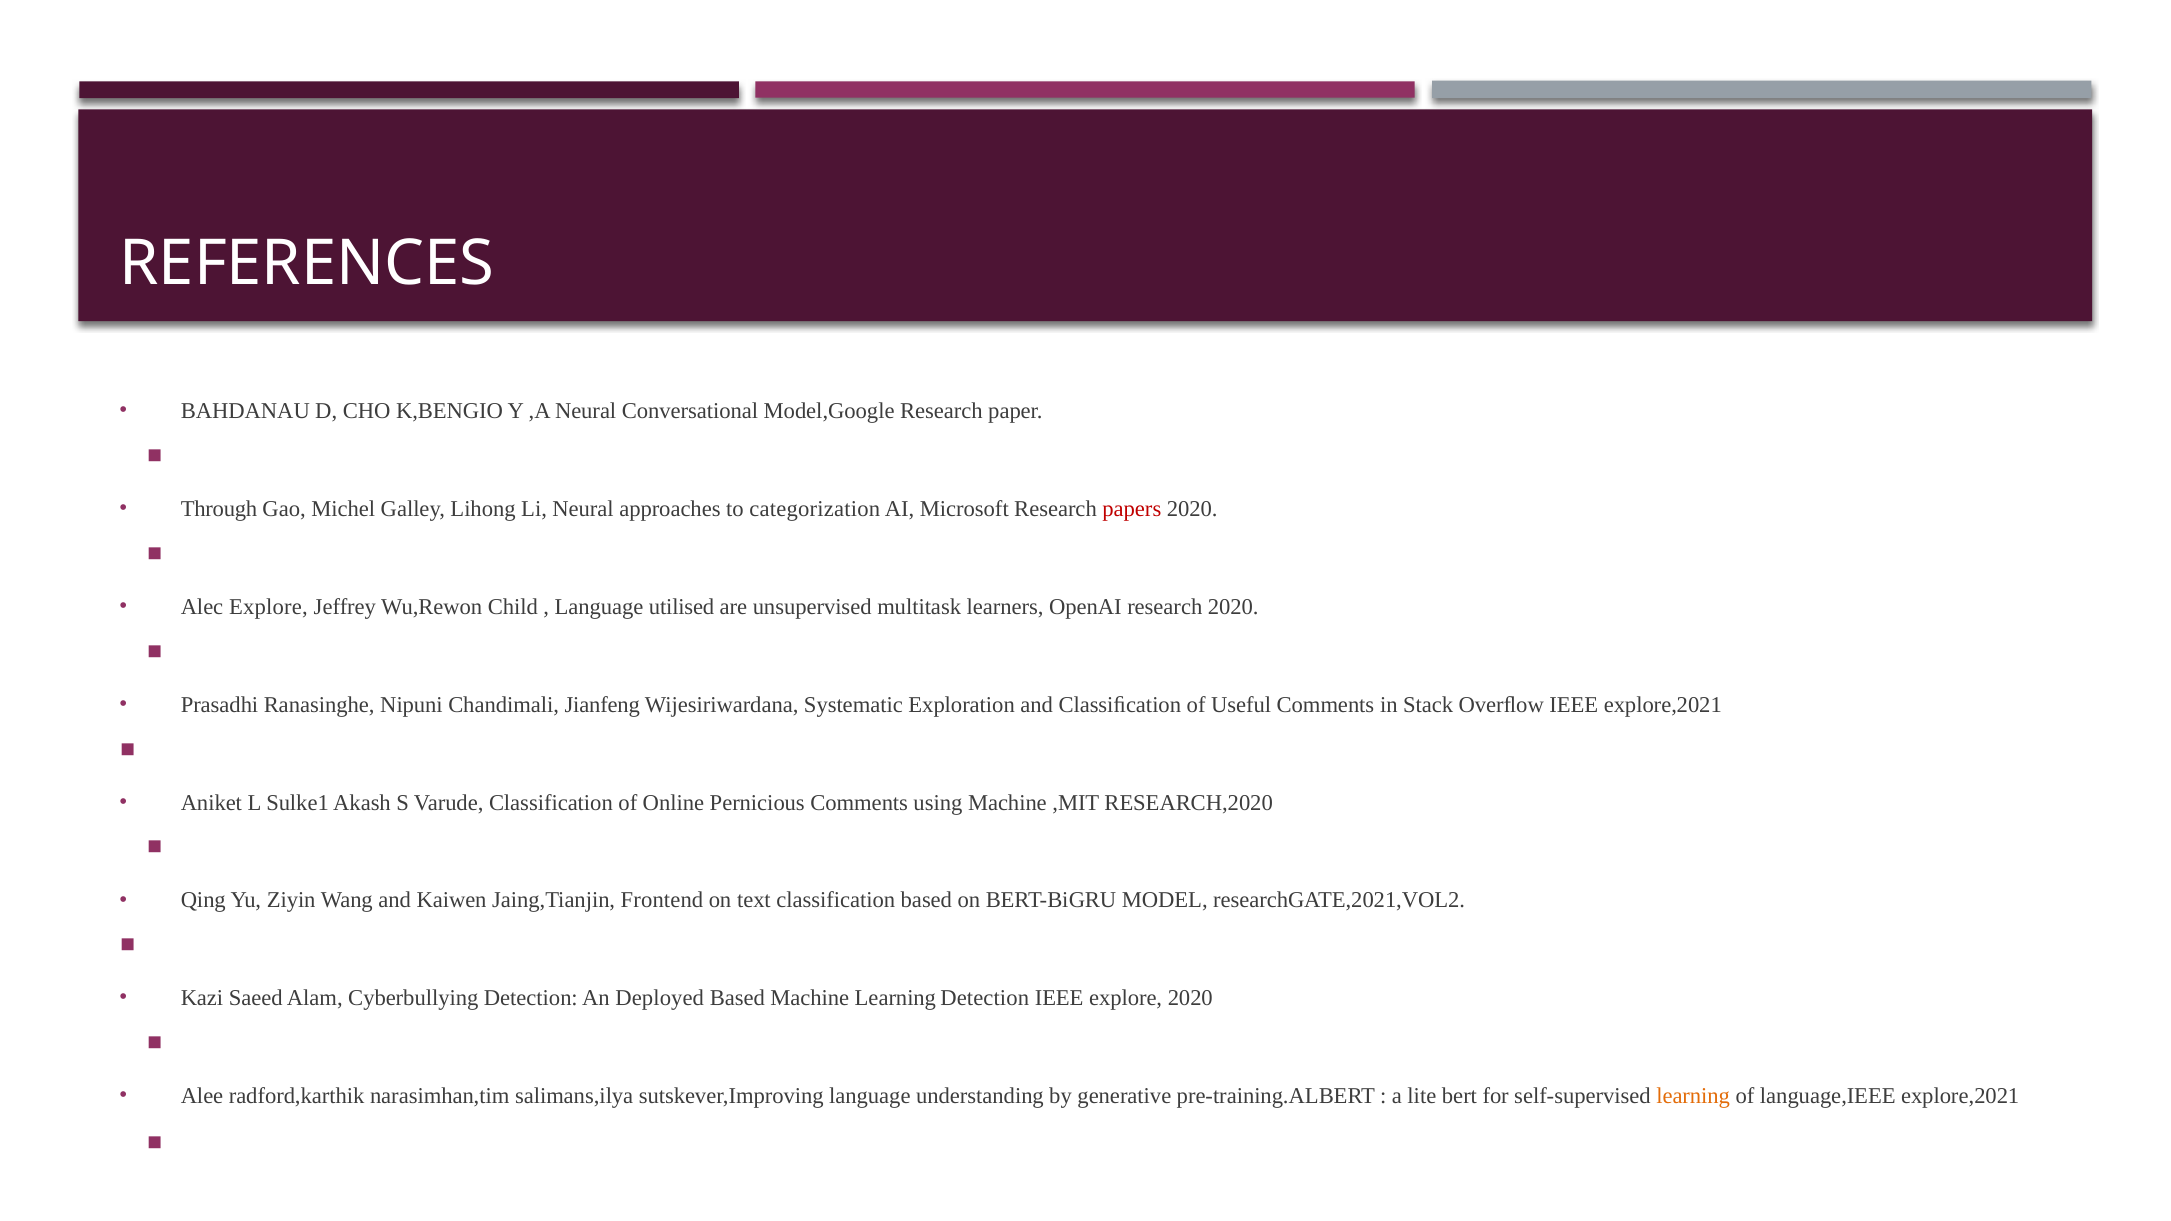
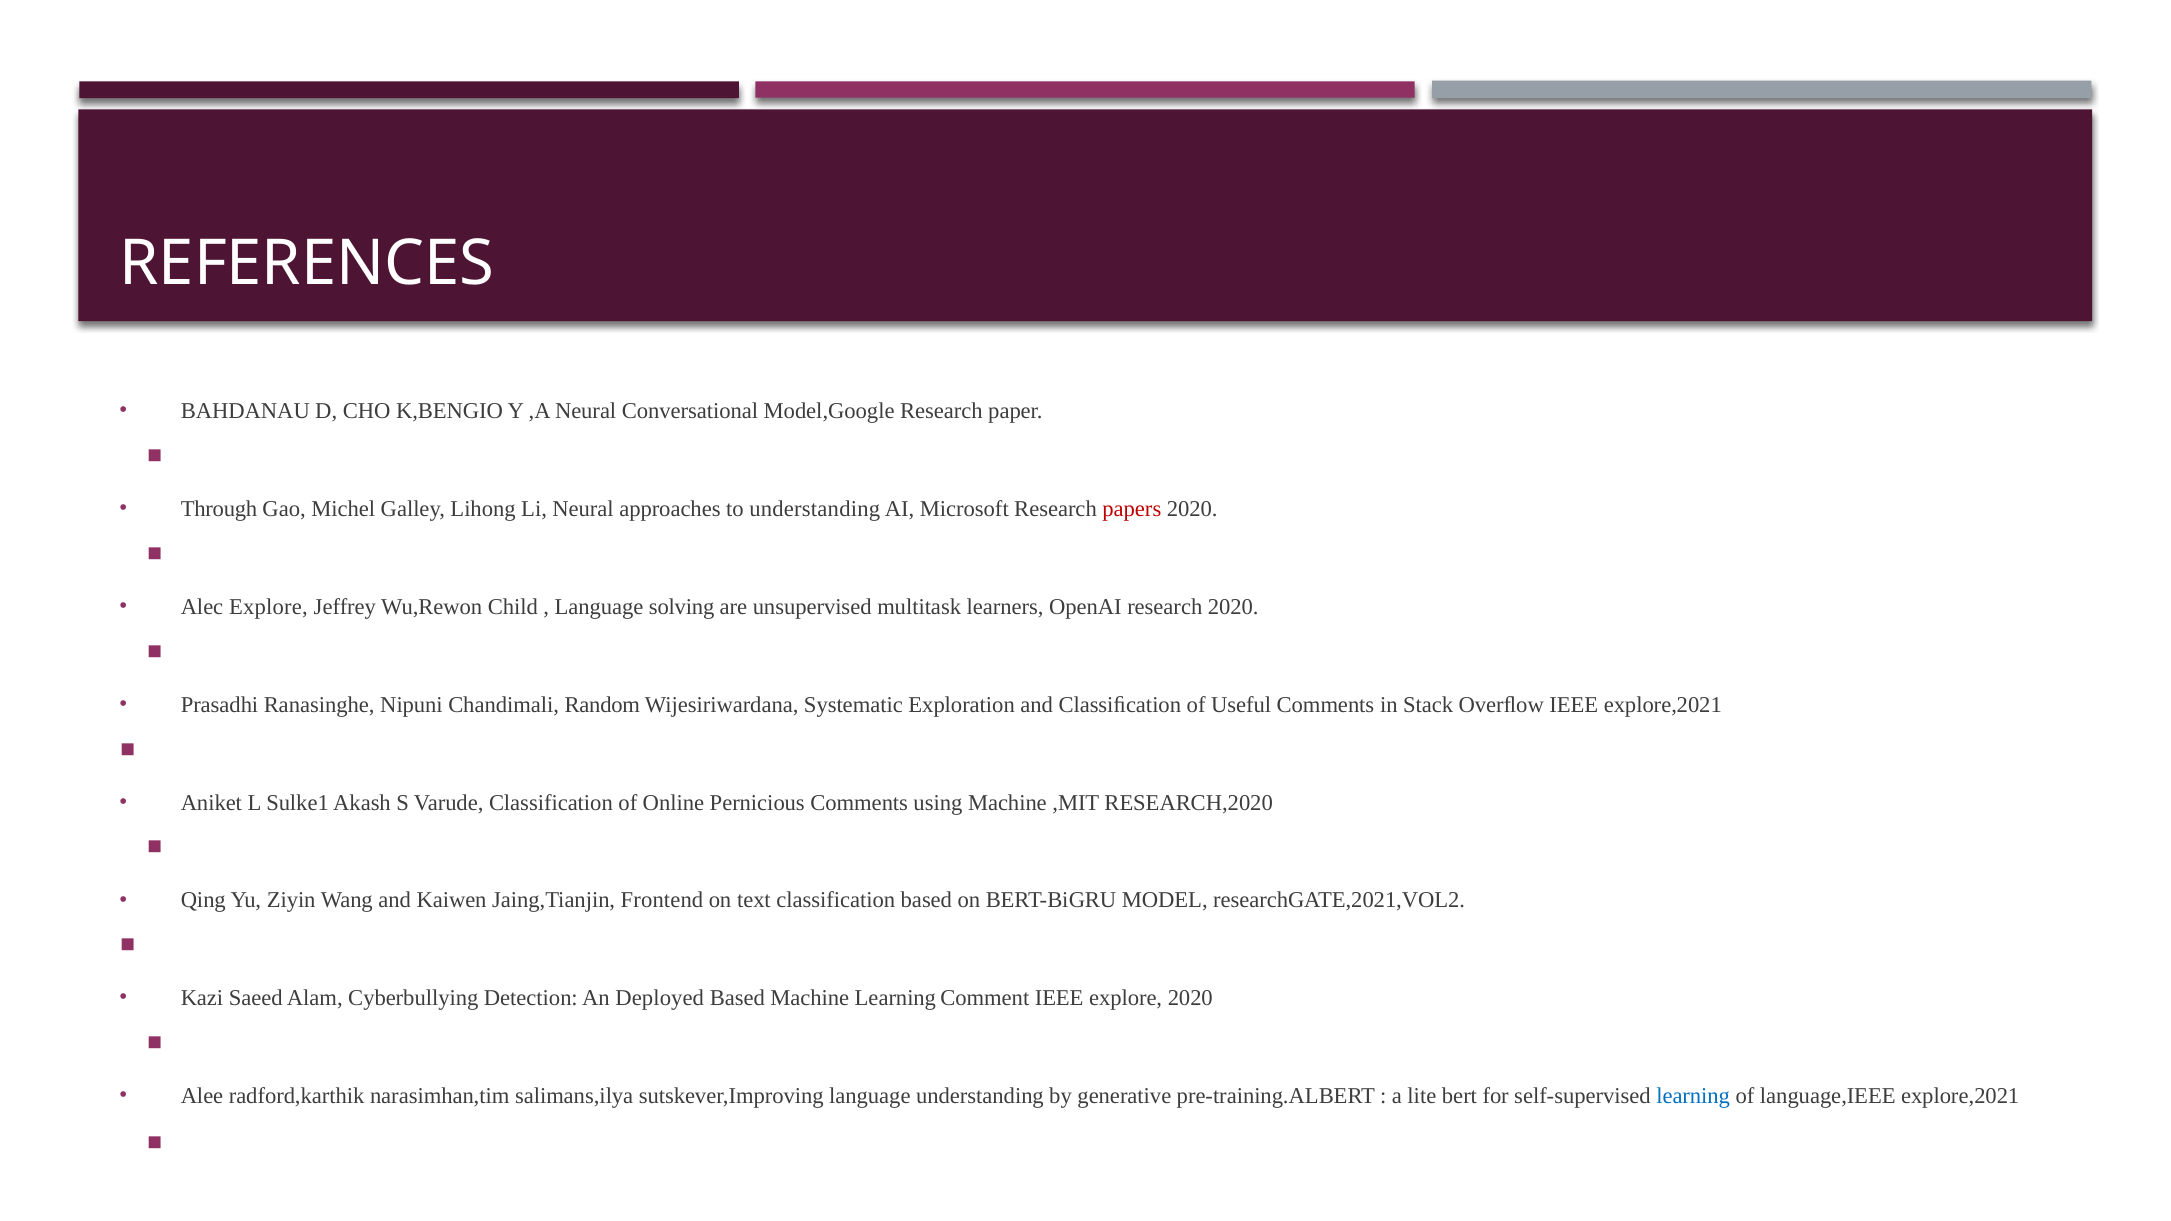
to categorization: categorization -> understanding
utilised: utilised -> solving
Jianfeng: Jianfeng -> Random
Learning Detection: Detection -> Comment
learning at (1693, 1096) colour: orange -> blue
